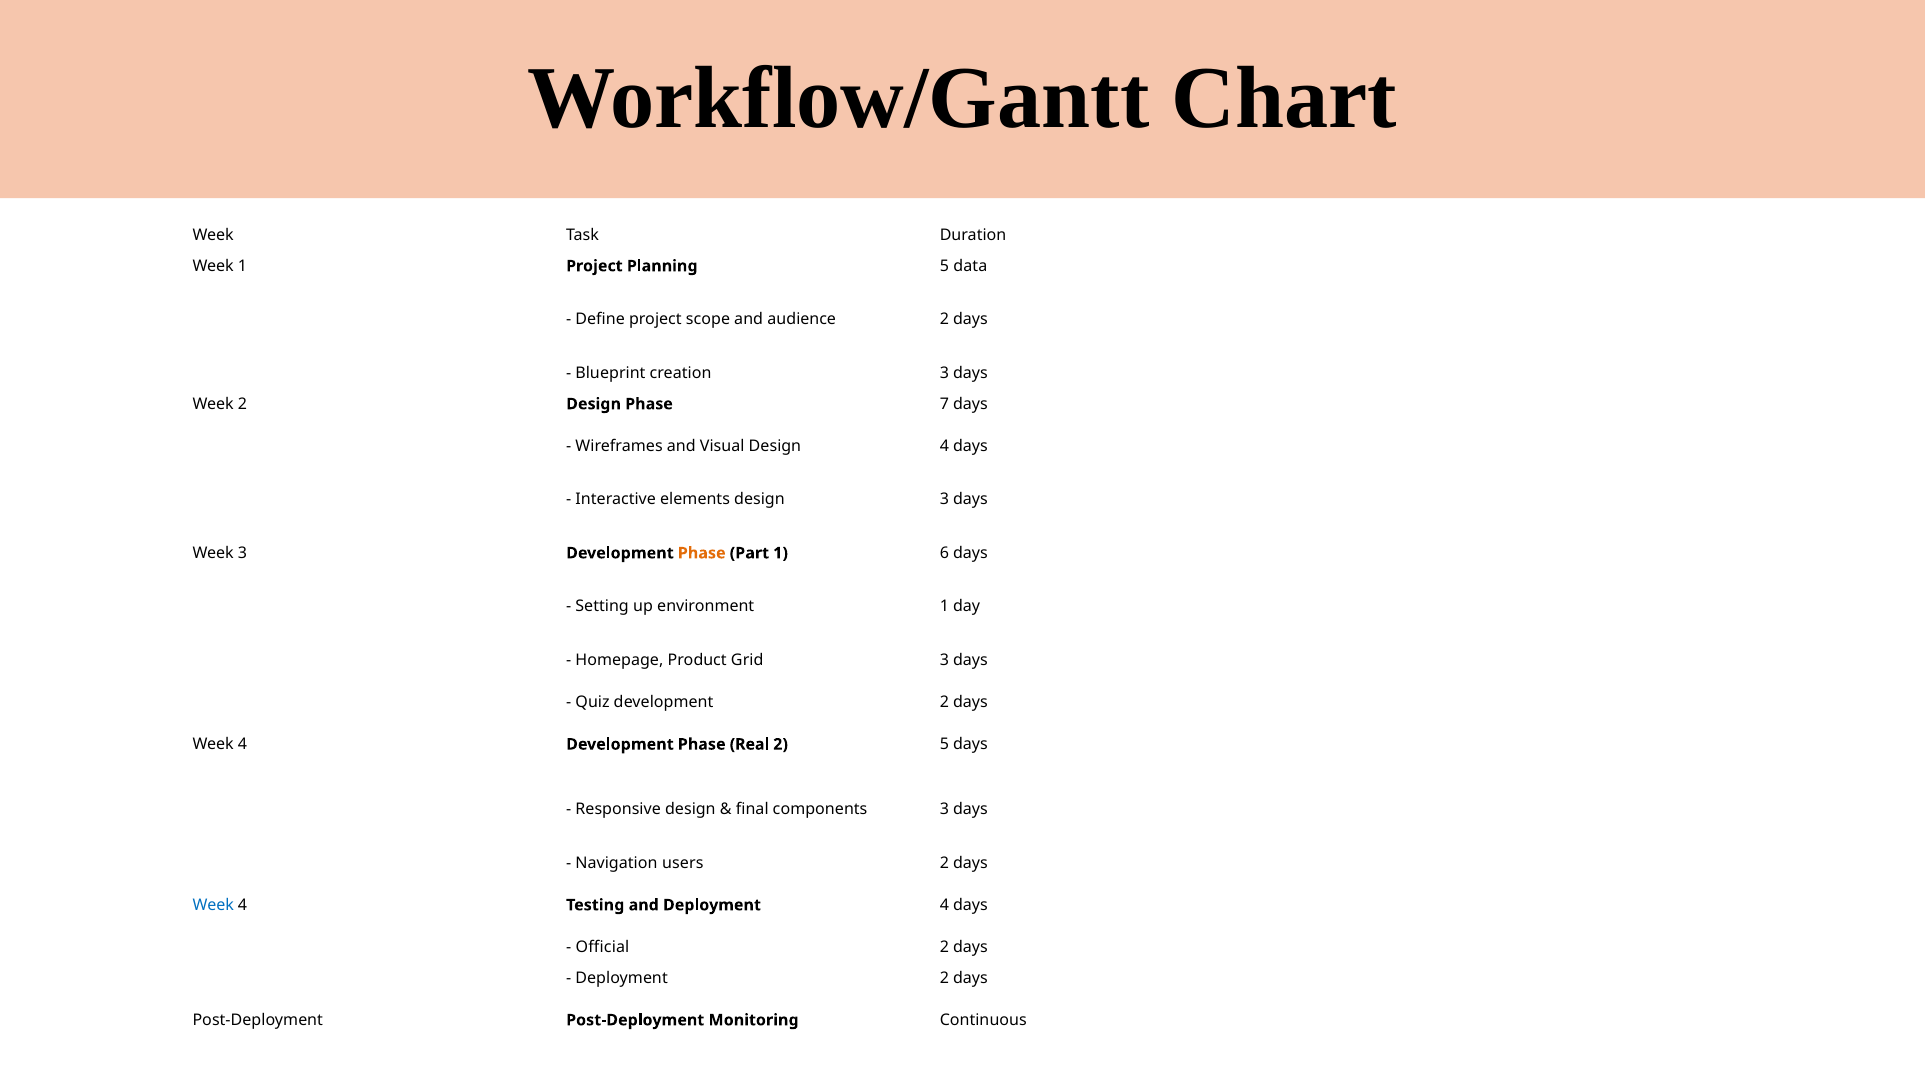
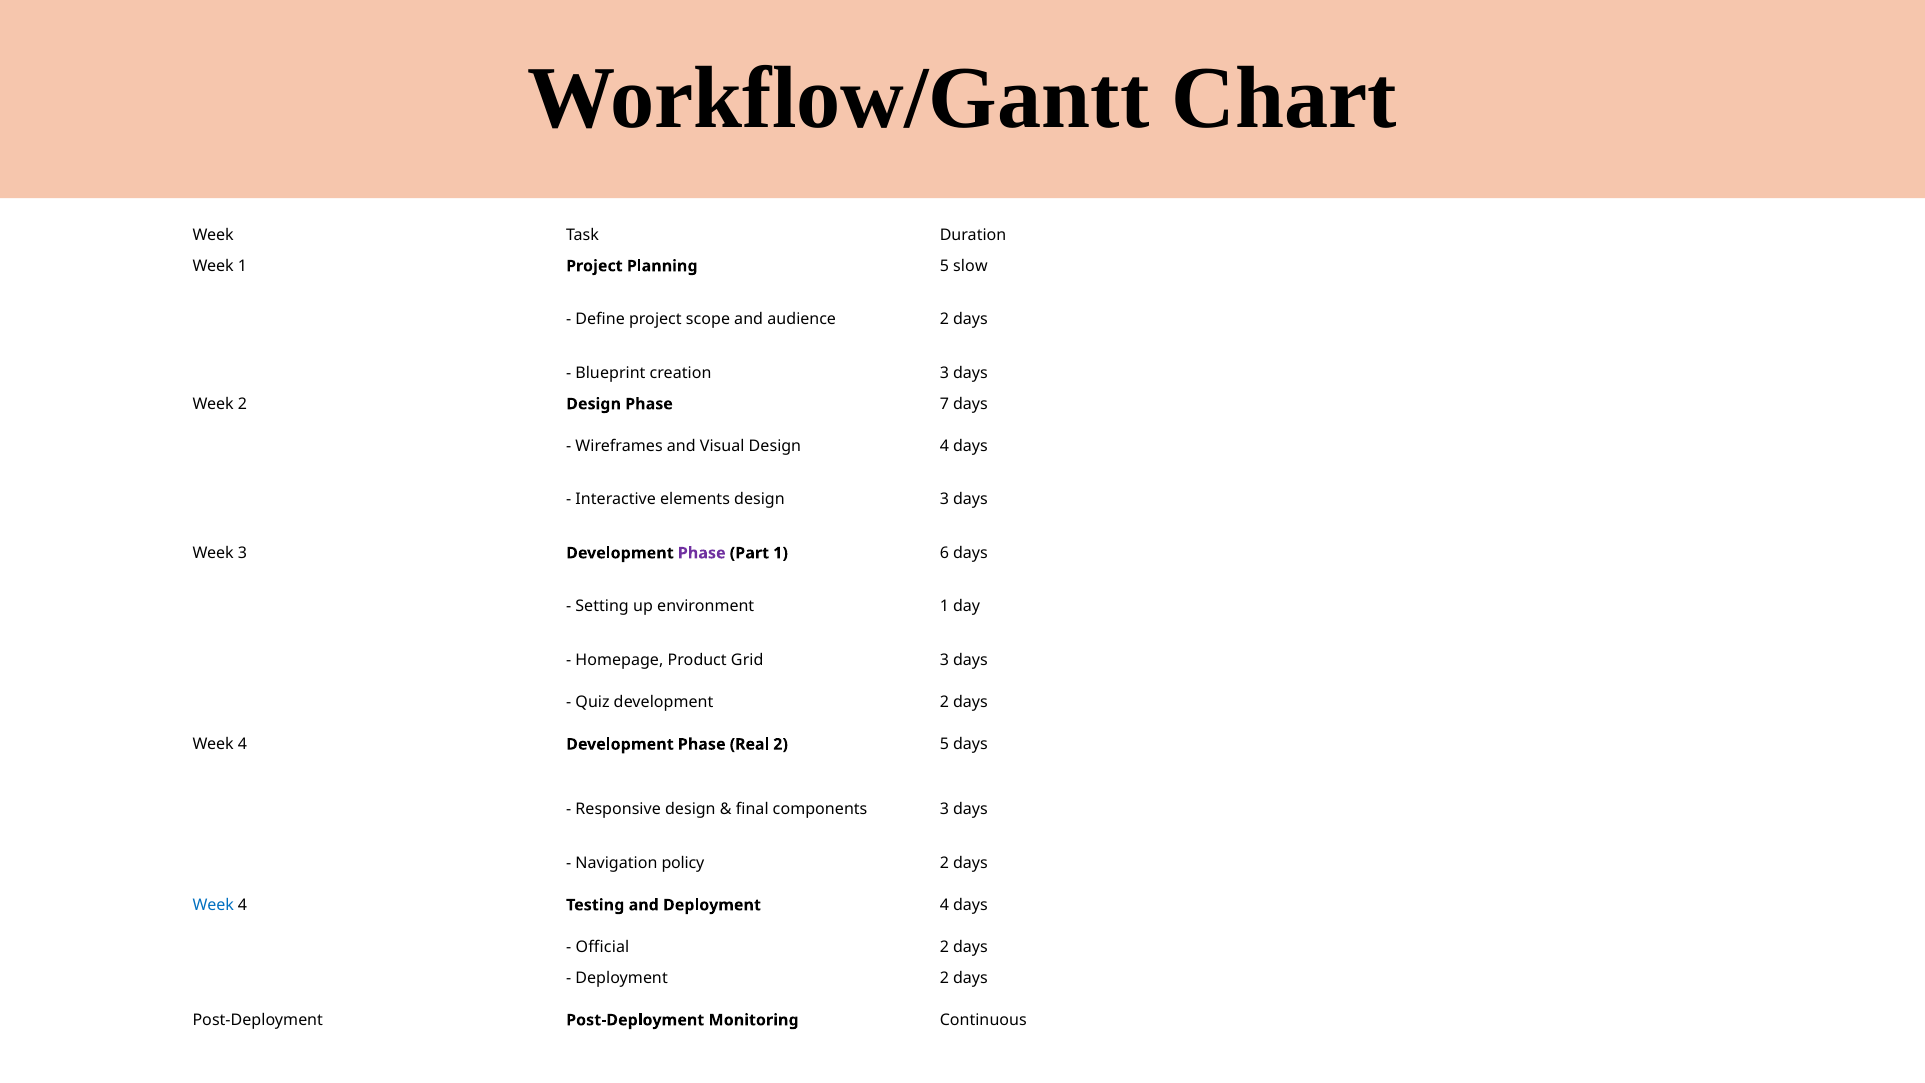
data: data -> slow
Phase at (702, 553) colour: orange -> purple
users: users -> policy
